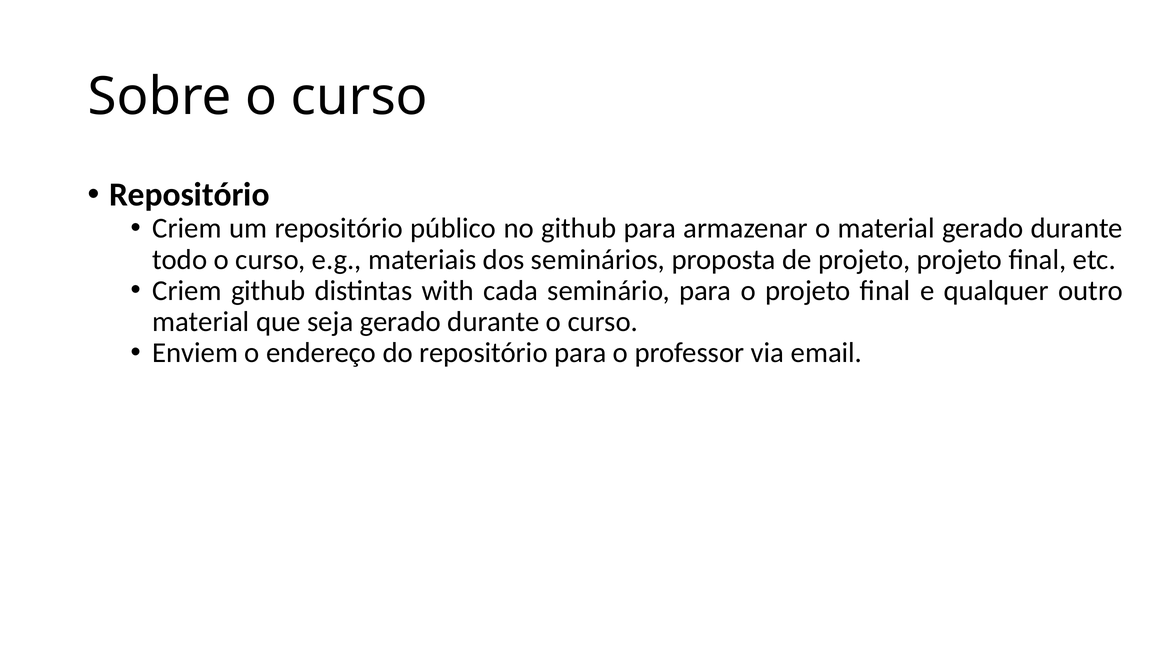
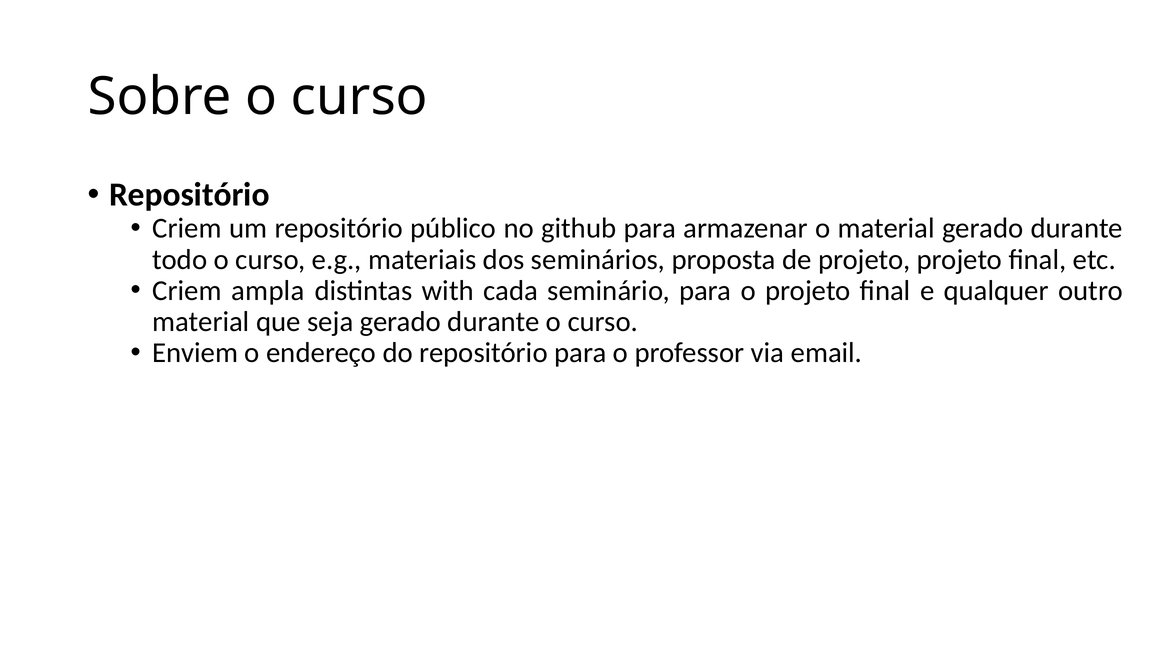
Criem github: github -> ampla
